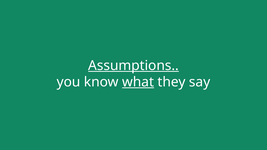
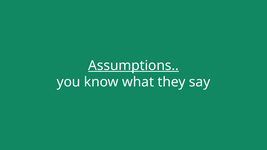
what underline: present -> none
